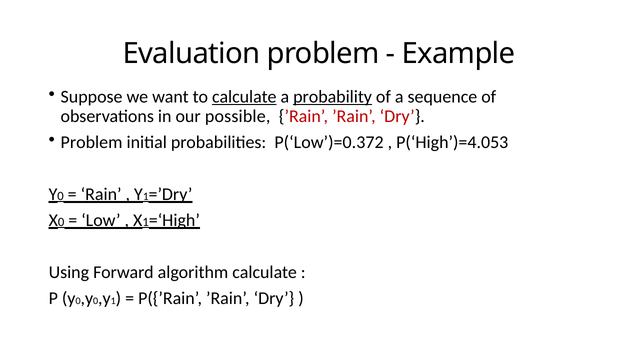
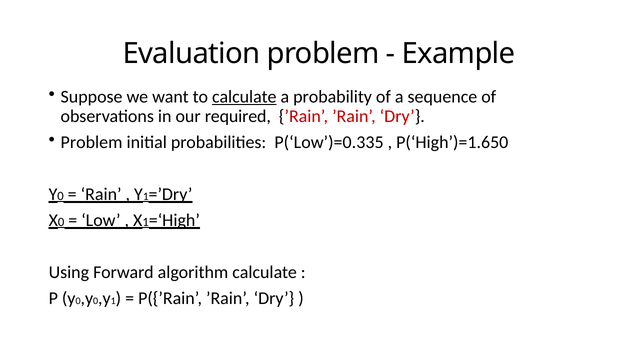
probability underline: present -> none
possible: possible -> required
P(‘Low’)=0.372: P(‘Low’)=0.372 -> P(‘Low’)=0.335
P(‘High’)=4.053: P(‘High’)=4.053 -> P(‘High’)=1.650
